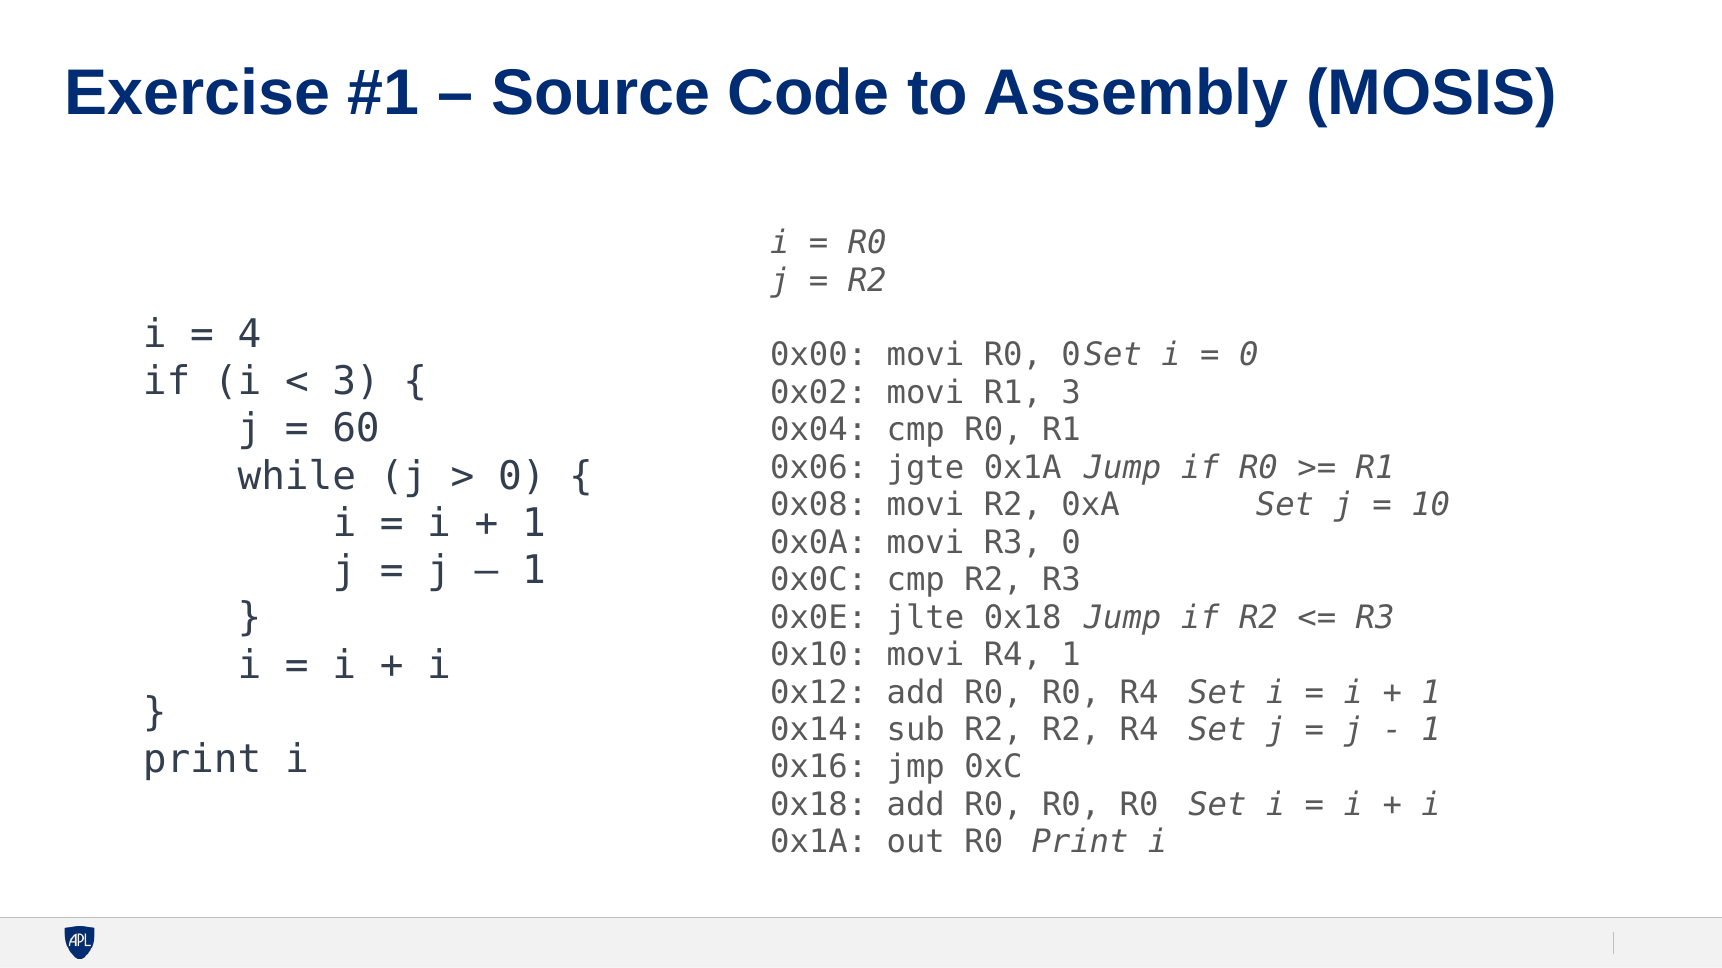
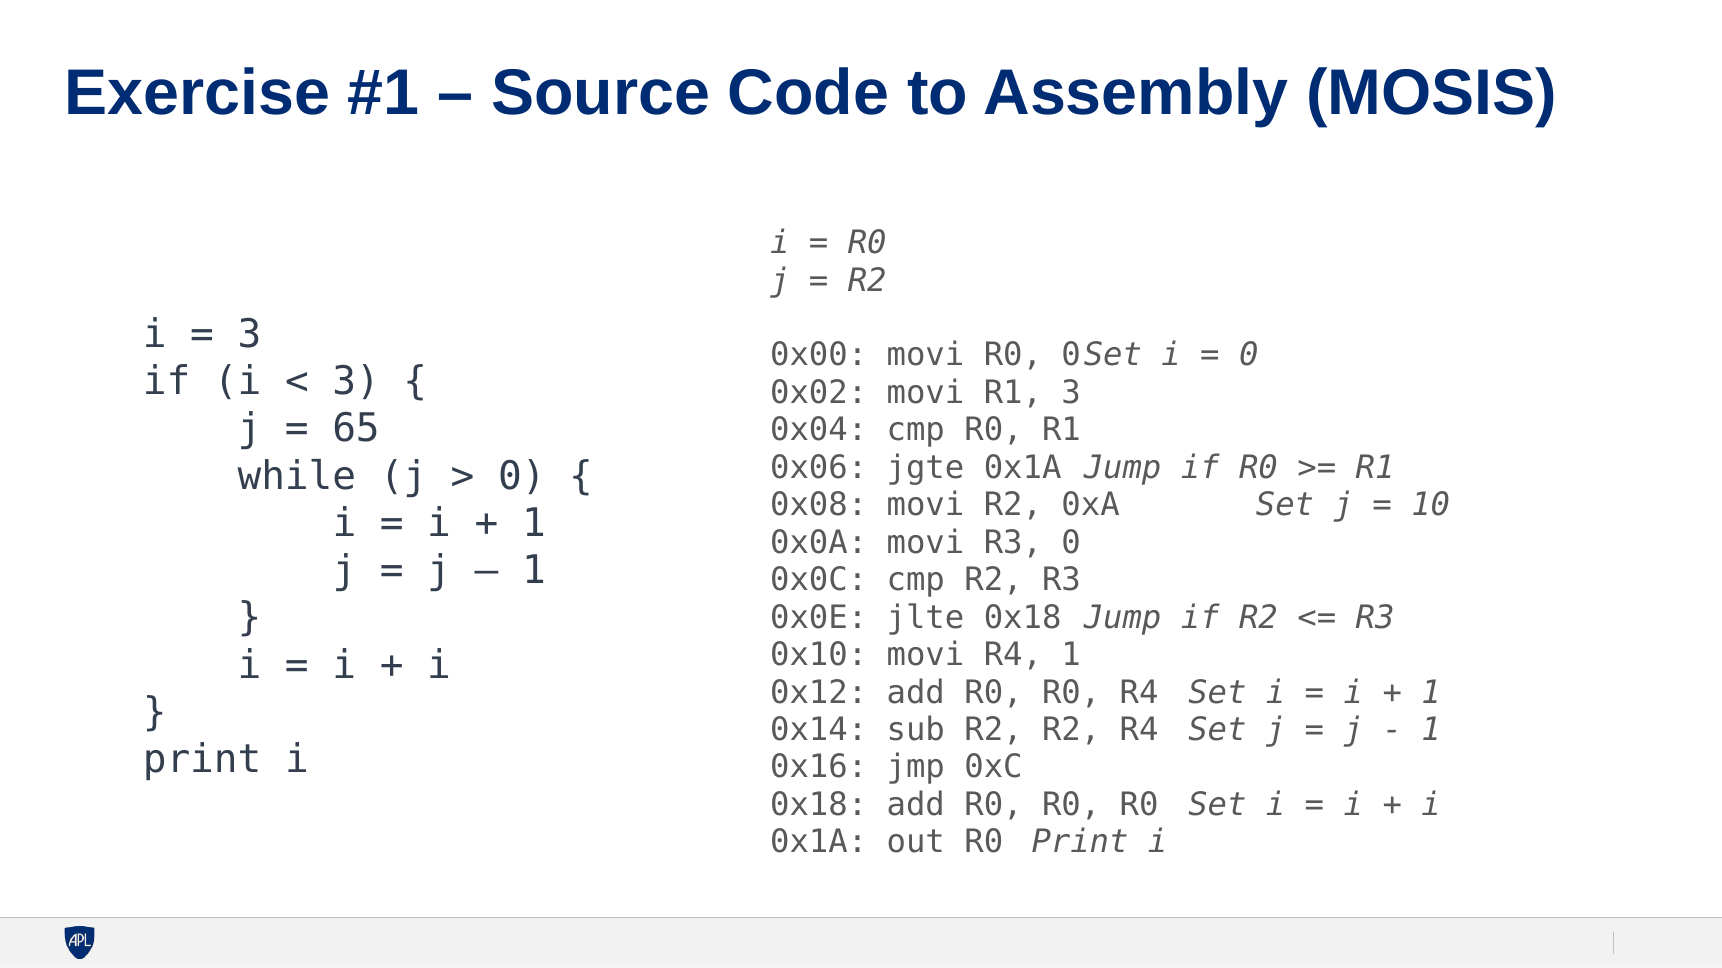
4 at (249, 334): 4 -> 3
60: 60 -> 65
